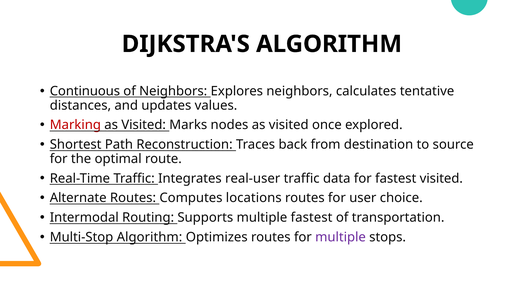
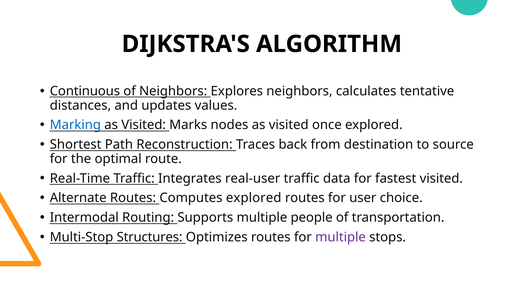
Marking colour: red -> blue
Computes locations: locations -> explored
multiple fastest: fastest -> people
Multi-Stop Algorithm: Algorithm -> Structures
